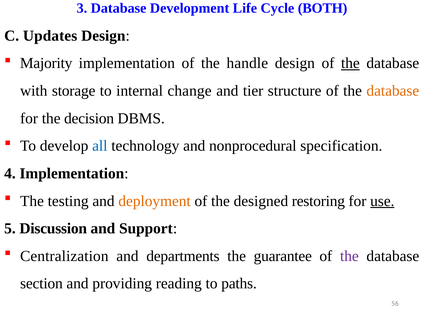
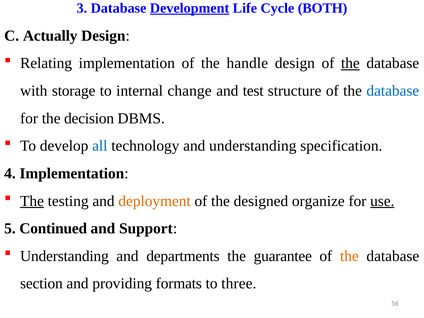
Development underline: none -> present
Updates: Updates -> Actually
Majority: Majority -> Relating
tier: tier -> test
database at (393, 91) colour: orange -> blue
and nonprocedural: nonprocedural -> understanding
The at (32, 201) underline: none -> present
restoring: restoring -> organize
Discussion: Discussion -> Continued
Centralization at (64, 256): Centralization -> Understanding
the at (349, 256) colour: purple -> orange
reading: reading -> formats
paths: paths -> three
